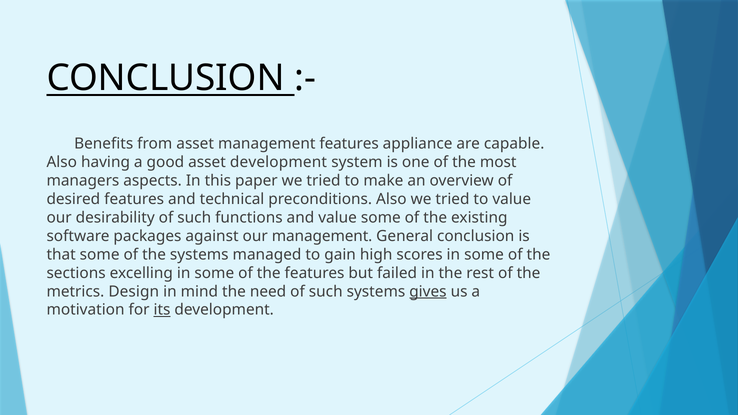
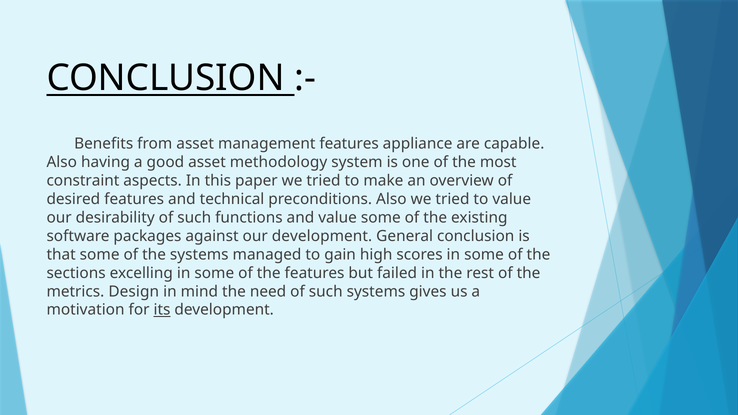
asset development: development -> methodology
managers: managers -> constraint
our management: management -> development
gives underline: present -> none
